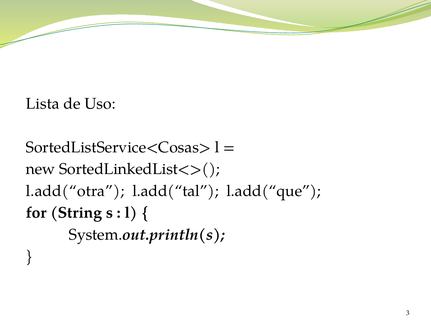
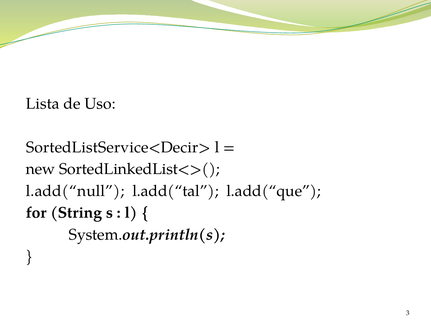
SortedListService<Cosas>: SortedListService<Cosas> -> SortedListService<Decir>
l.add(“otra: l.add(“otra -> l.add(“null
